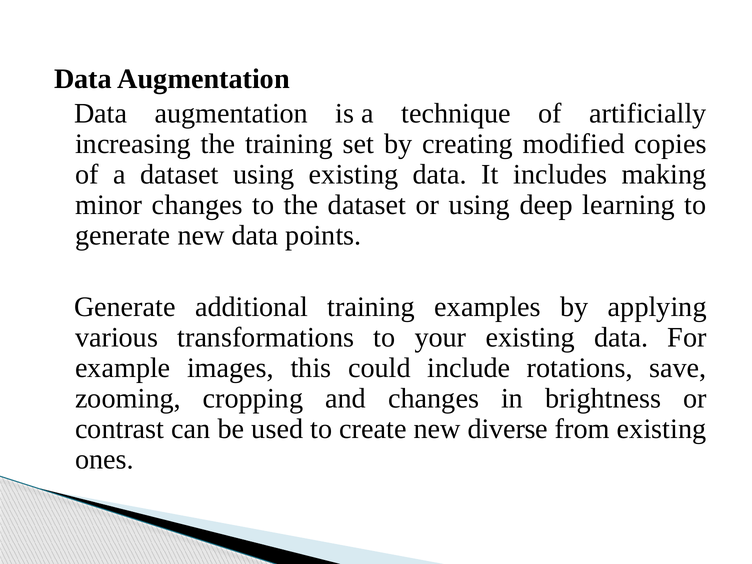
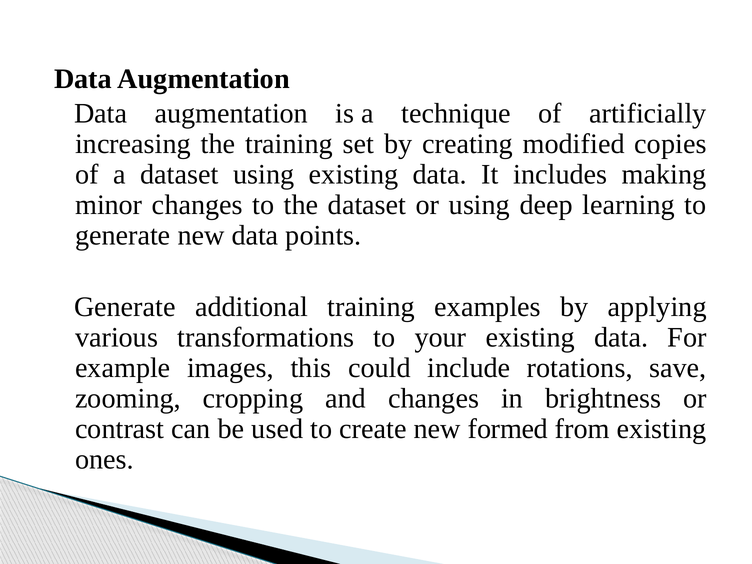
diverse: diverse -> formed
